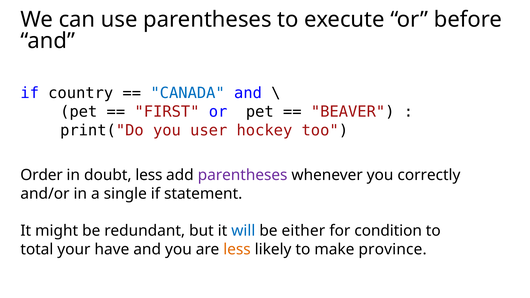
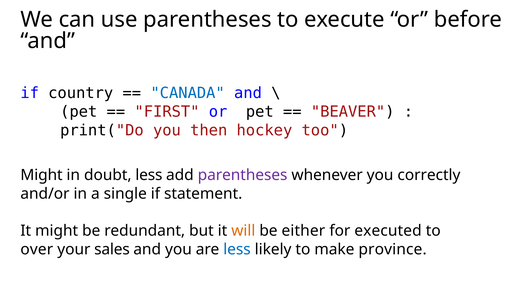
user: user -> then
Order at (42, 175): Order -> Might
will colour: blue -> orange
condition: condition -> executed
total: total -> over
have: have -> sales
less at (237, 249) colour: orange -> blue
